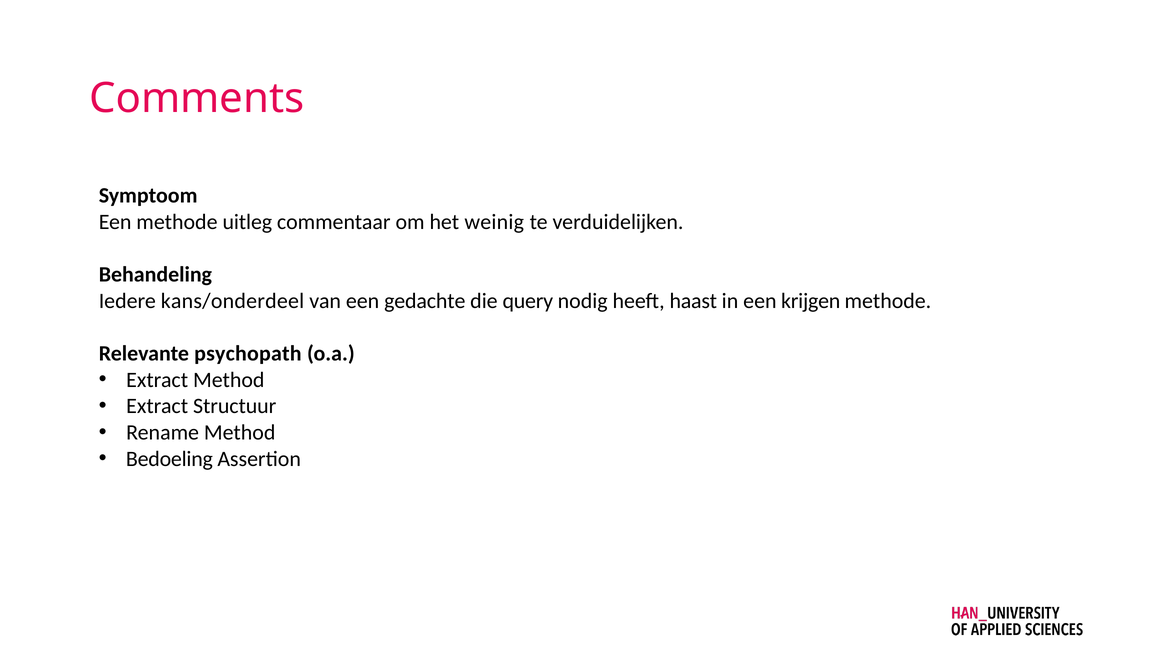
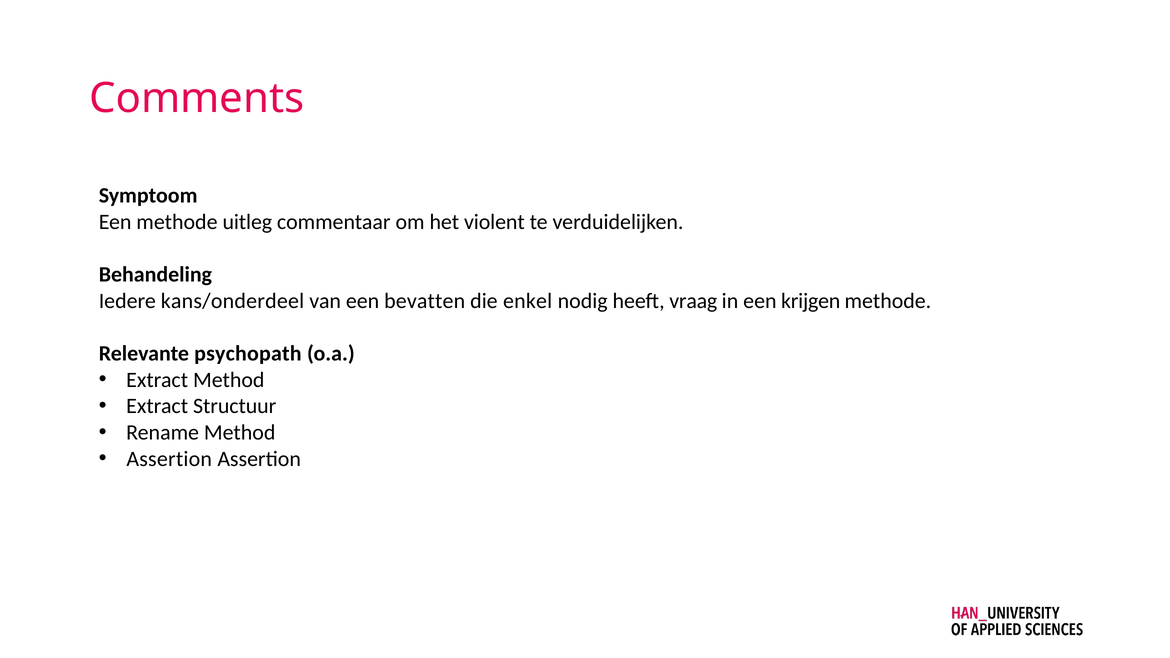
weinig: weinig -> violent
gedachte: gedachte -> bevatten
query: query -> enkel
haast: haast -> vraag
Bedoeling at (169, 459): Bedoeling -> Assertion
